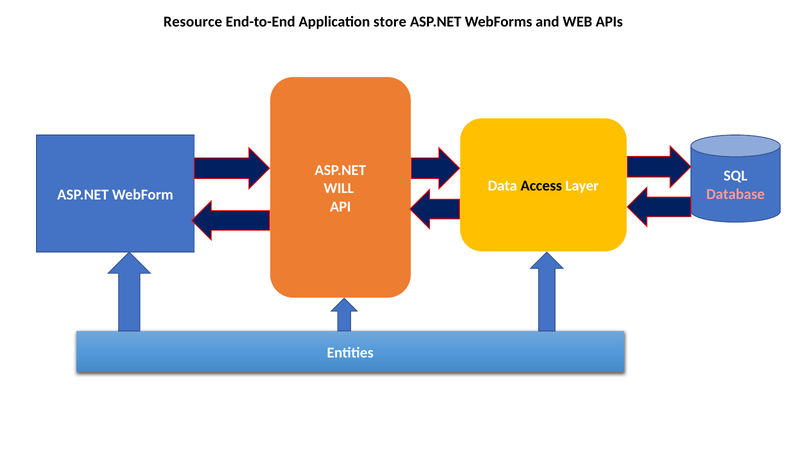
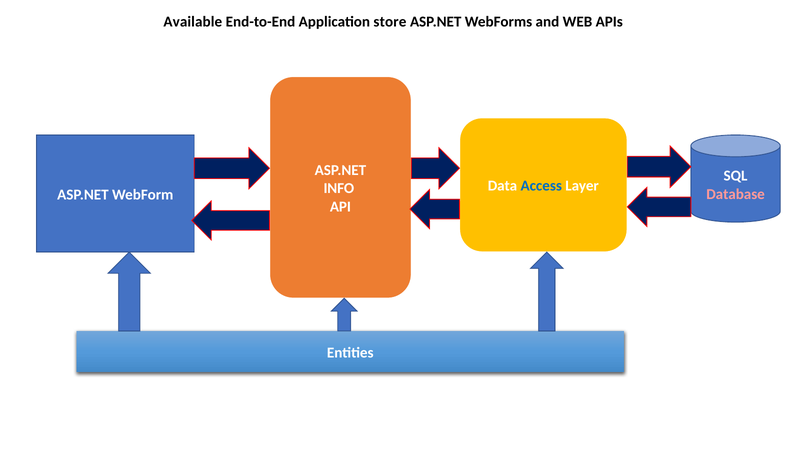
Resource: Resource -> Available
Access colour: black -> blue
WILL: WILL -> INFO
